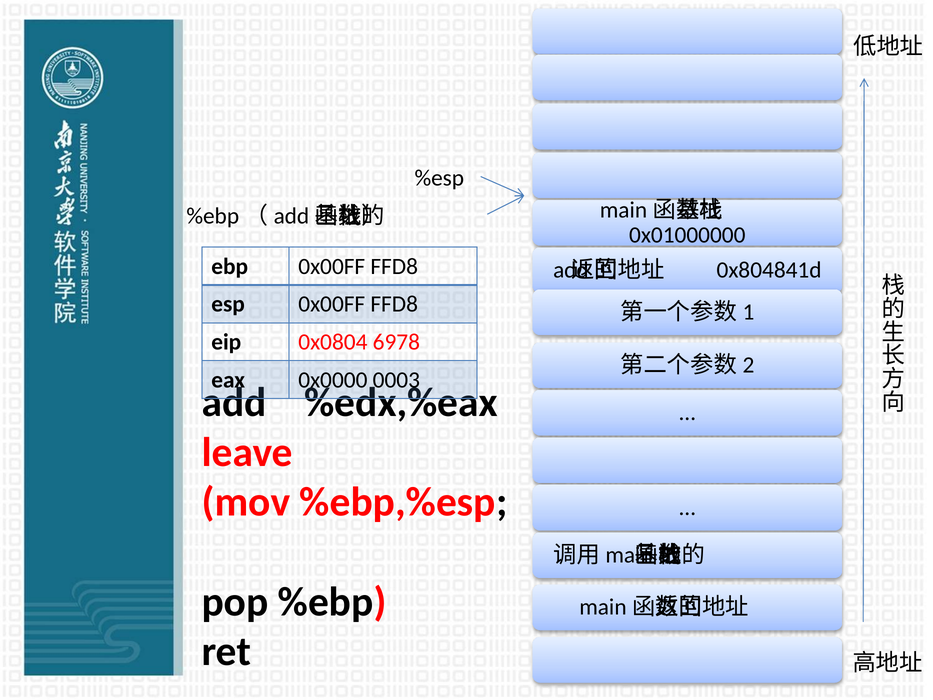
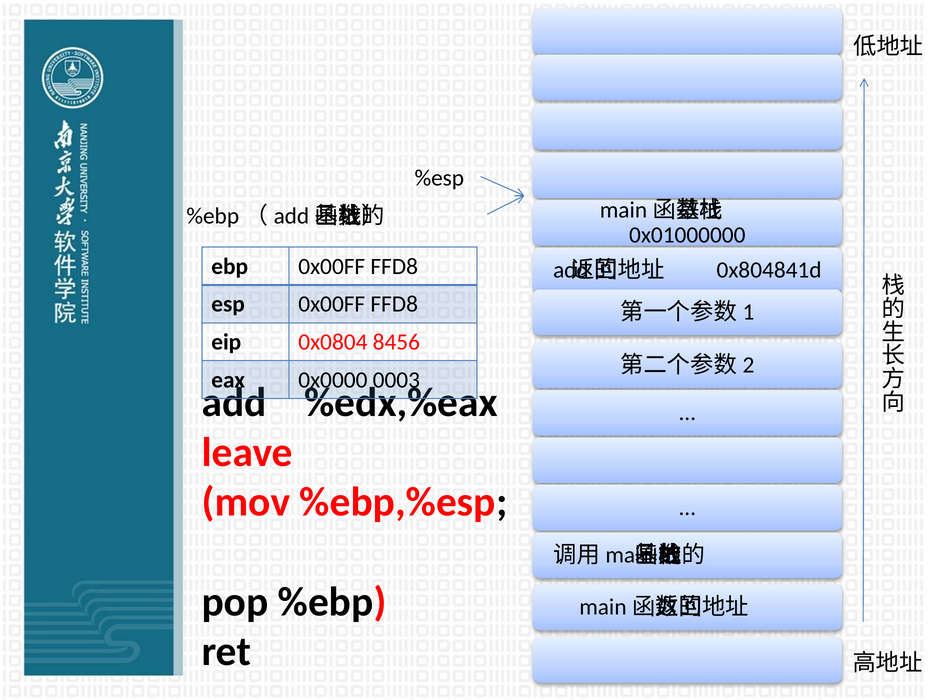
6978: 6978 -> 8456
